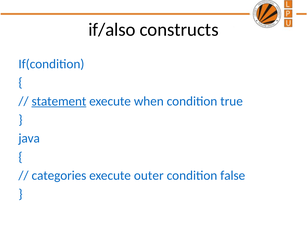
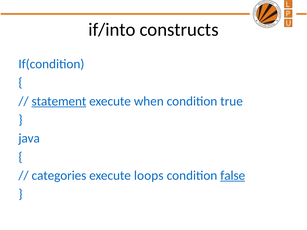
if/also: if/also -> if/into
outer: outer -> loops
false underline: none -> present
